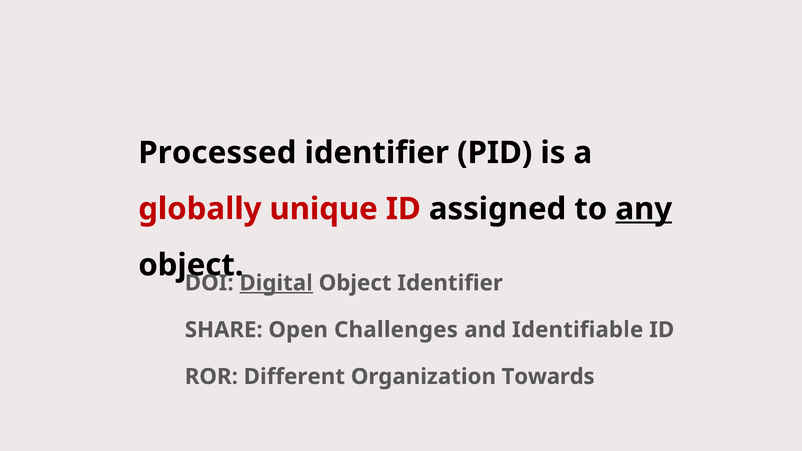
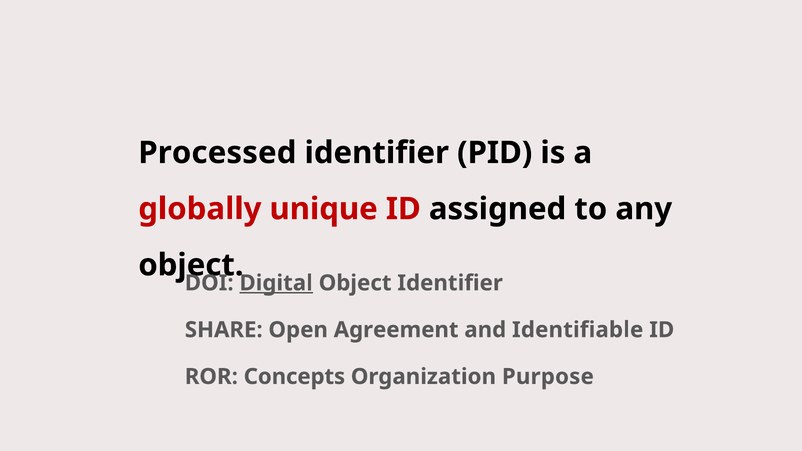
any underline: present -> none
Challenges: Challenges -> Agreement
Different: Different -> Concepts
Towards: Towards -> Purpose
